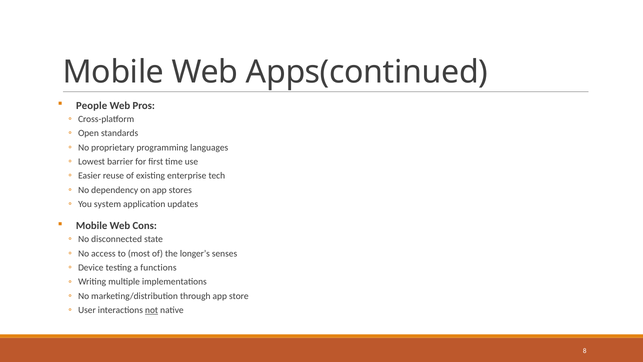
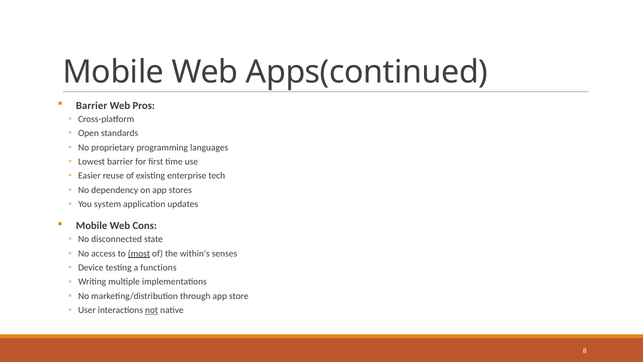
People at (92, 105): People -> Barrier
most underline: none -> present
longer’s: longer’s -> within’s
